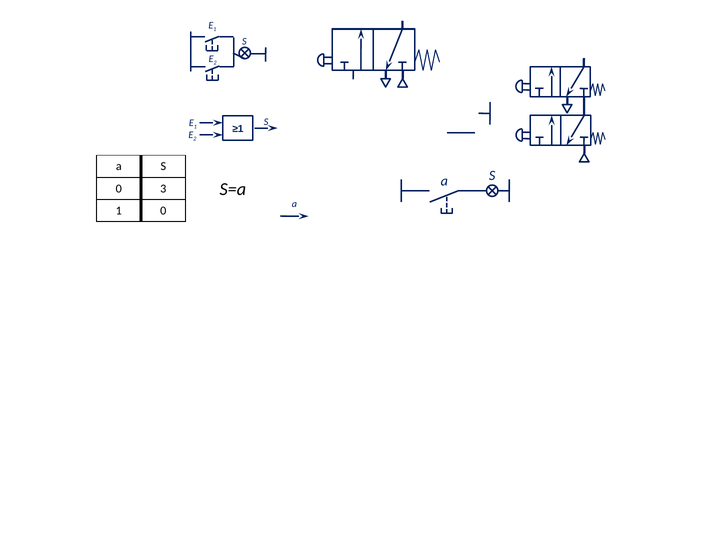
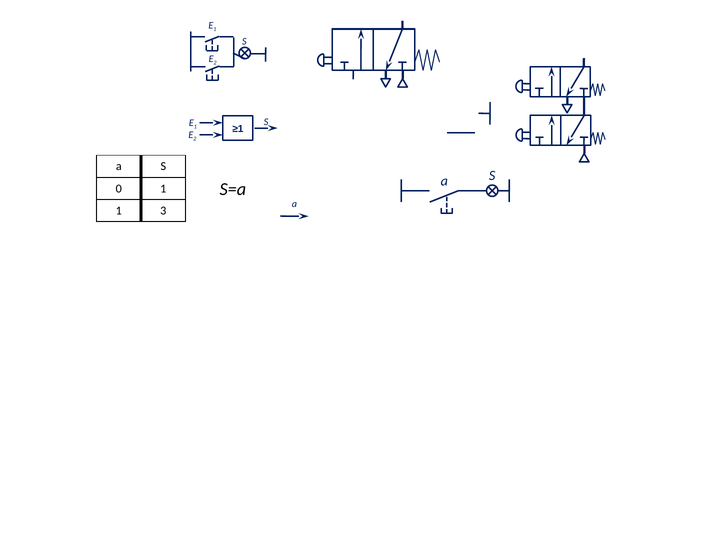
0 3: 3 -> 1
1 0: 0 -> 3
